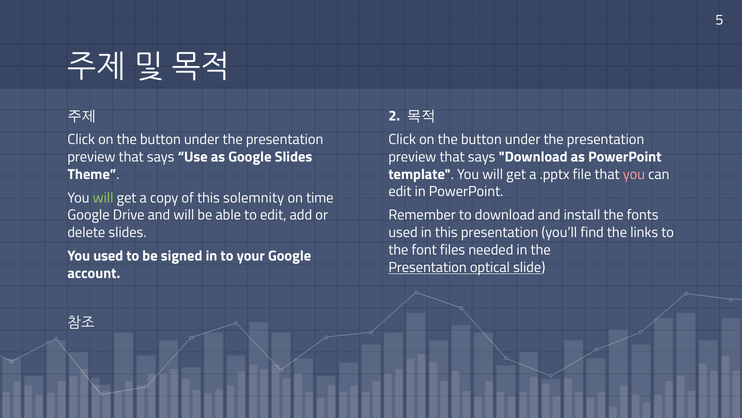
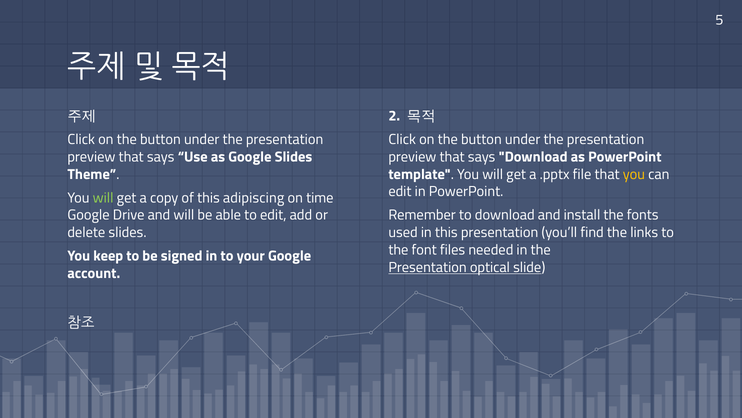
you at (634, 174) colour: pink -> yellow
solemnity: solemnity -> adipiscing
You used: used -> keep
